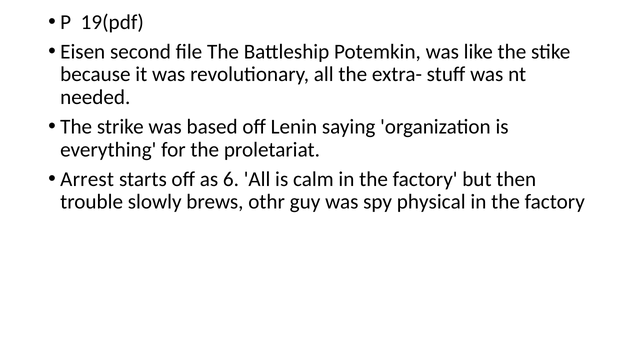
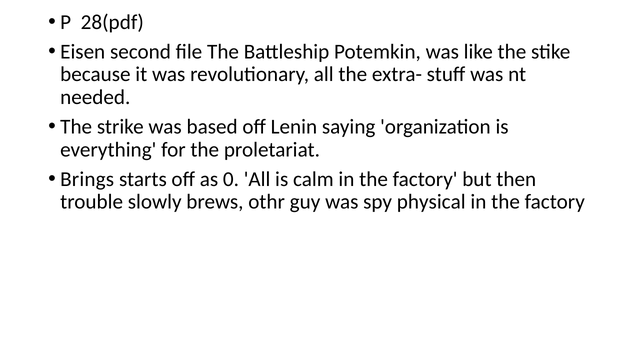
19(pdf: 19(pdf -> 28(pdf
Arrest: Arrest -> Brings
6: 6 -> 0
